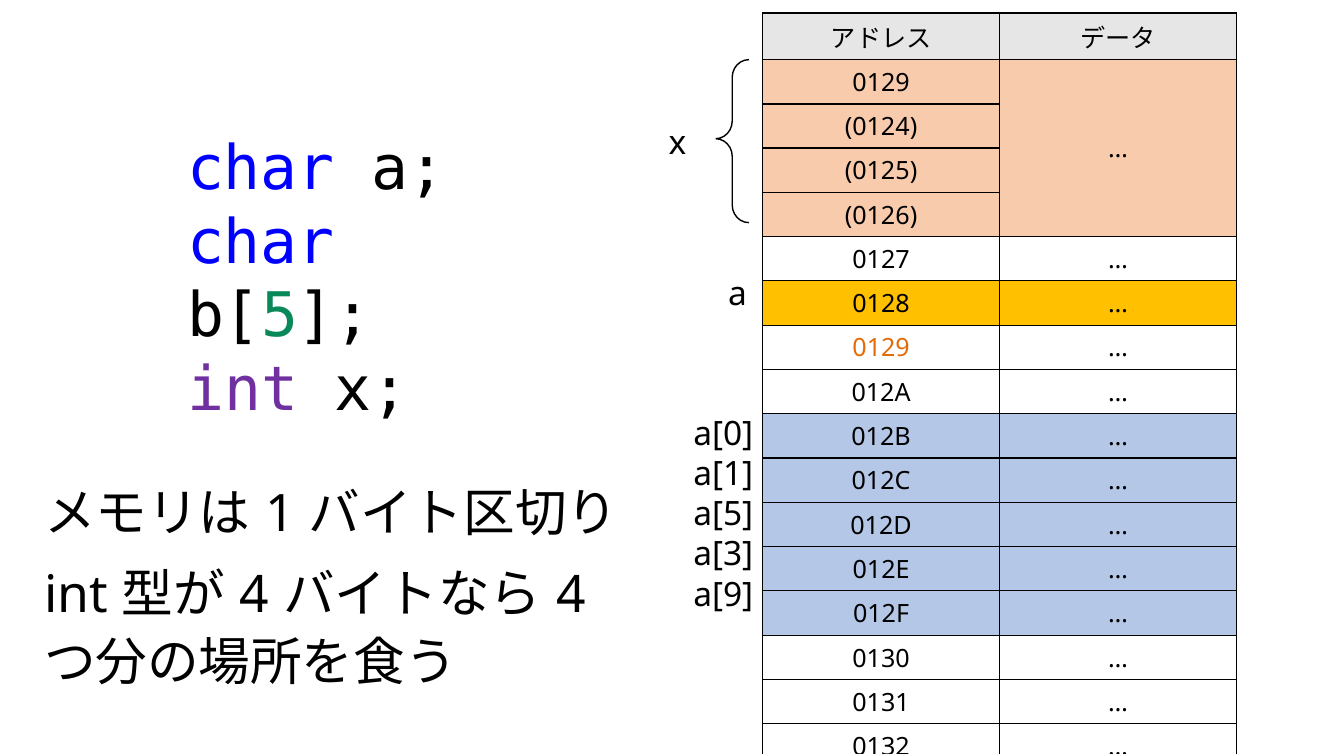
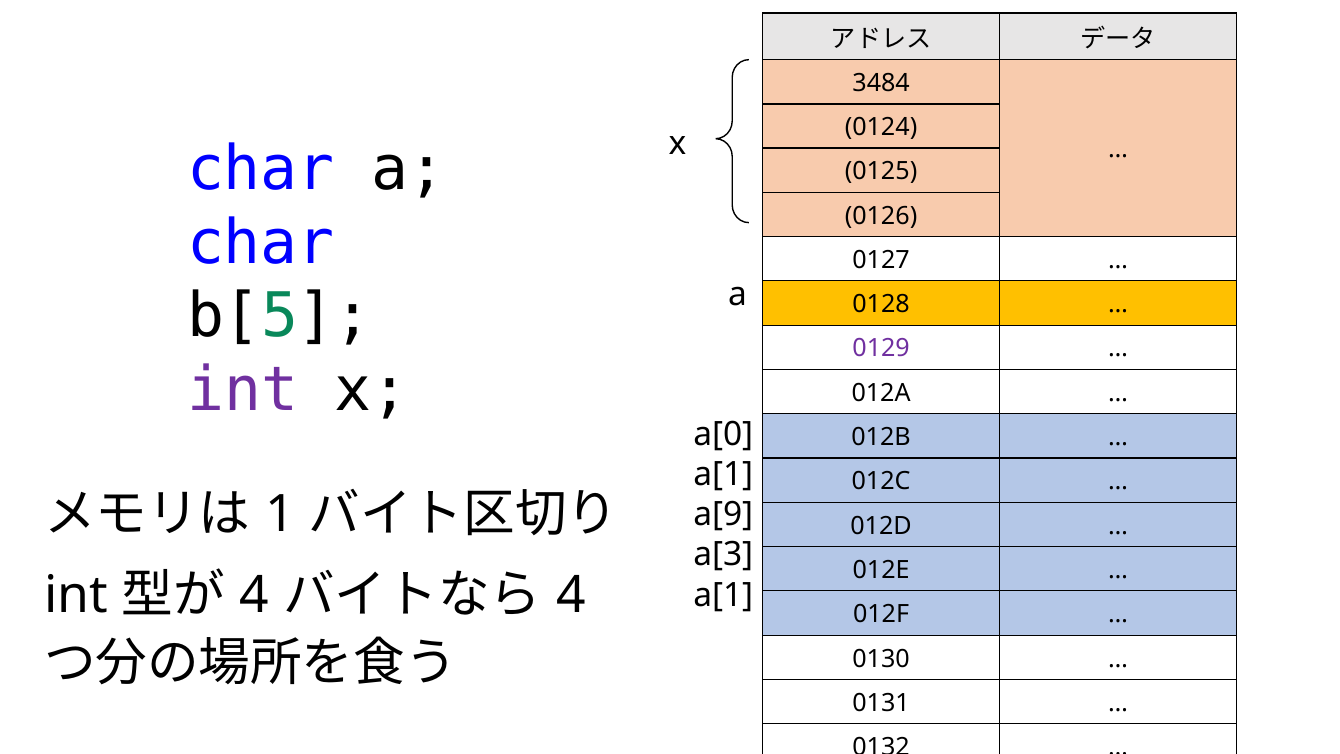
0129 at (881, 83): 0129 -> 3484
0129 at (881, 349) colour: orange -> purple
a[5: a[5 -> a[9
a[9 at (723, 595): a[9 -> a[1
